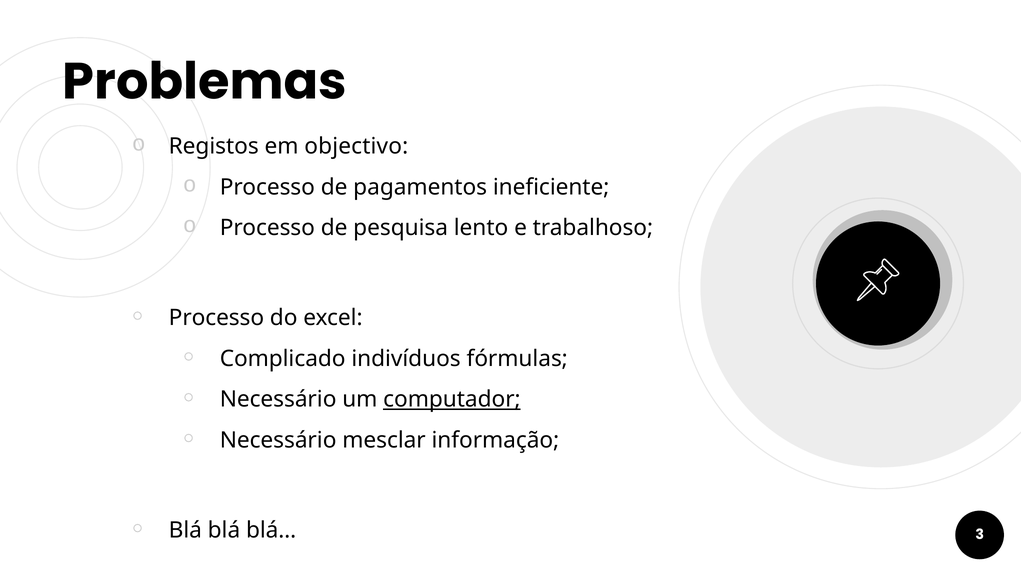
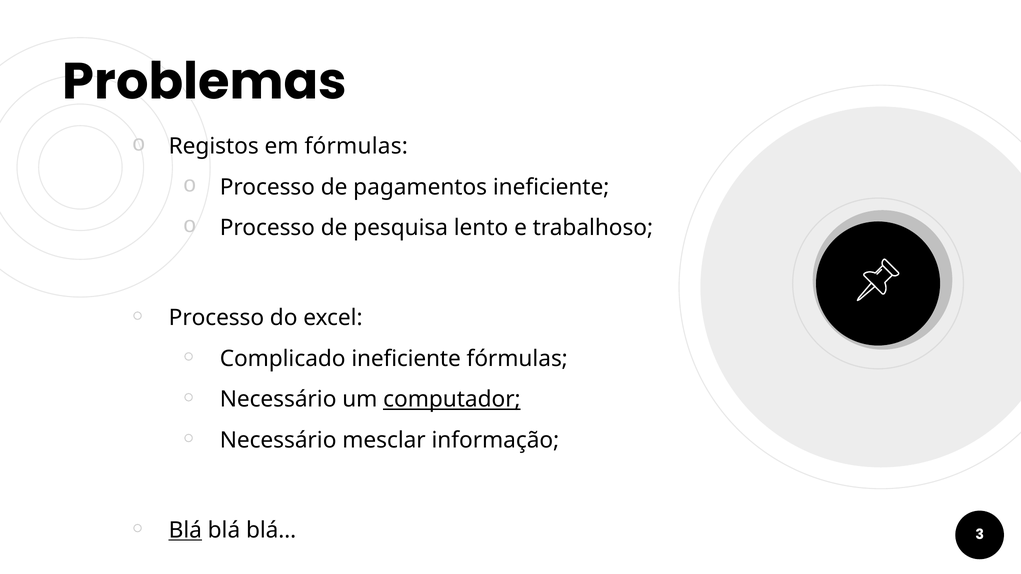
em objectivo: objectivo -> fórmulas
Complicado indivíduos: indivíduos -> ineficiente
Blá at (185, 531) underline: none -> present
